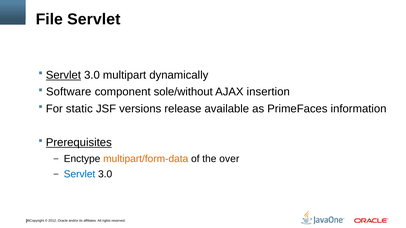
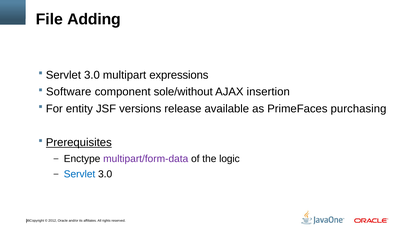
File Servlet: Servlet -> Adding
Servlet at (63, 75) underline: present -> none
dynamically: dynamically -> expressions
static: static -> entity
information: information -> purchasing
multipart/form-data colour: orange -> purple
over: over -> logic
